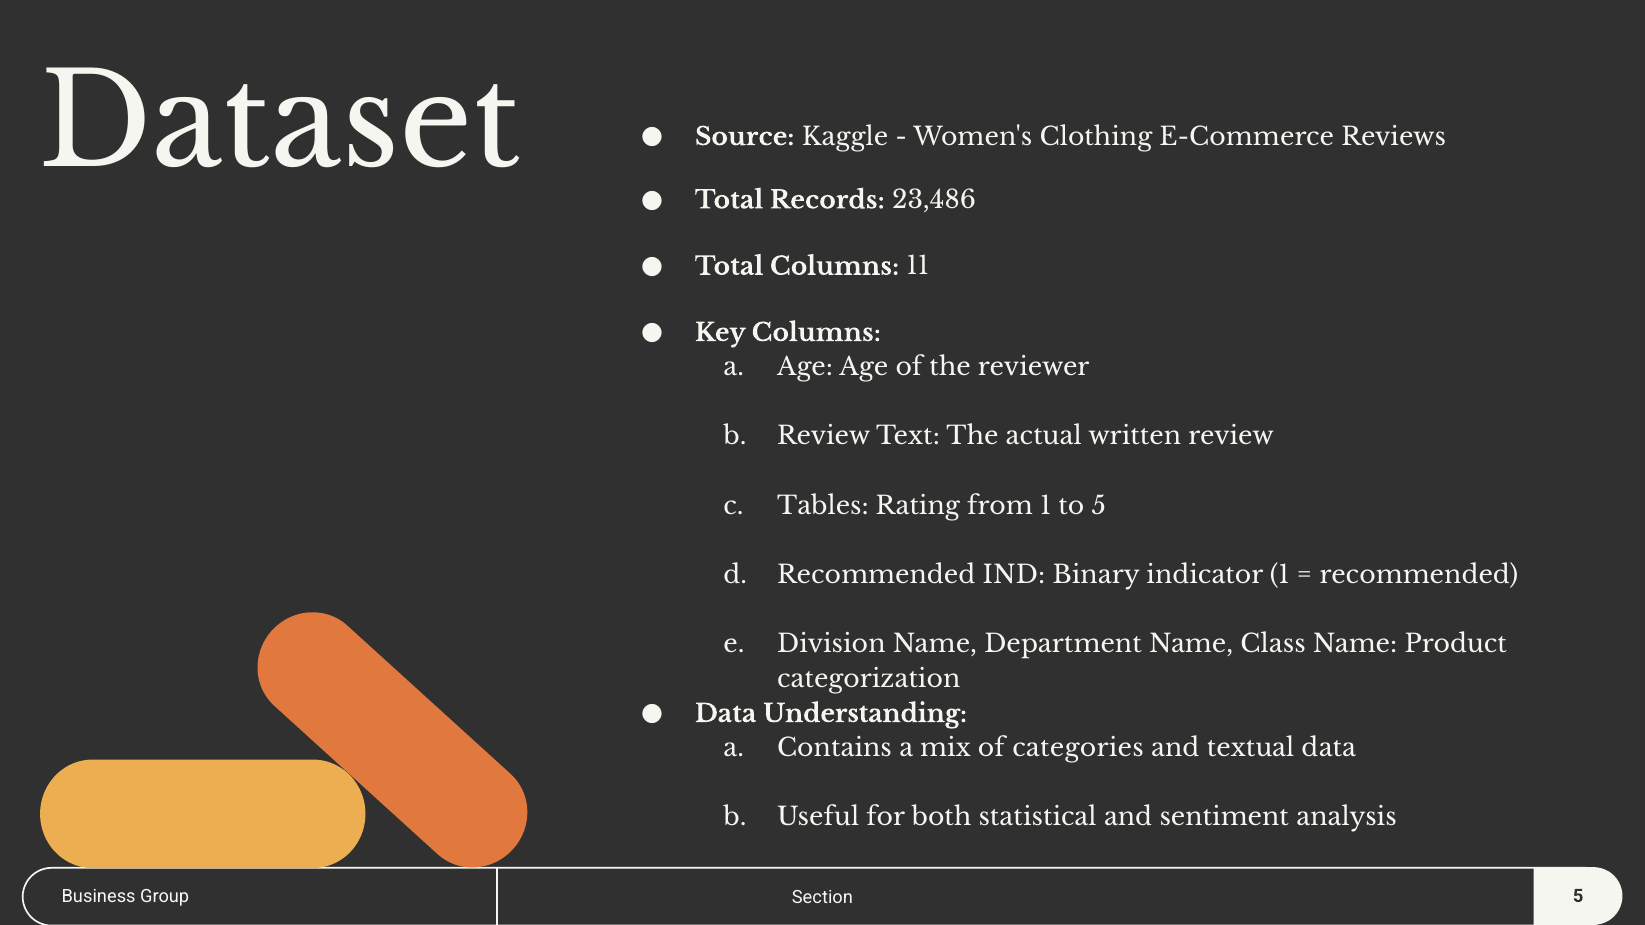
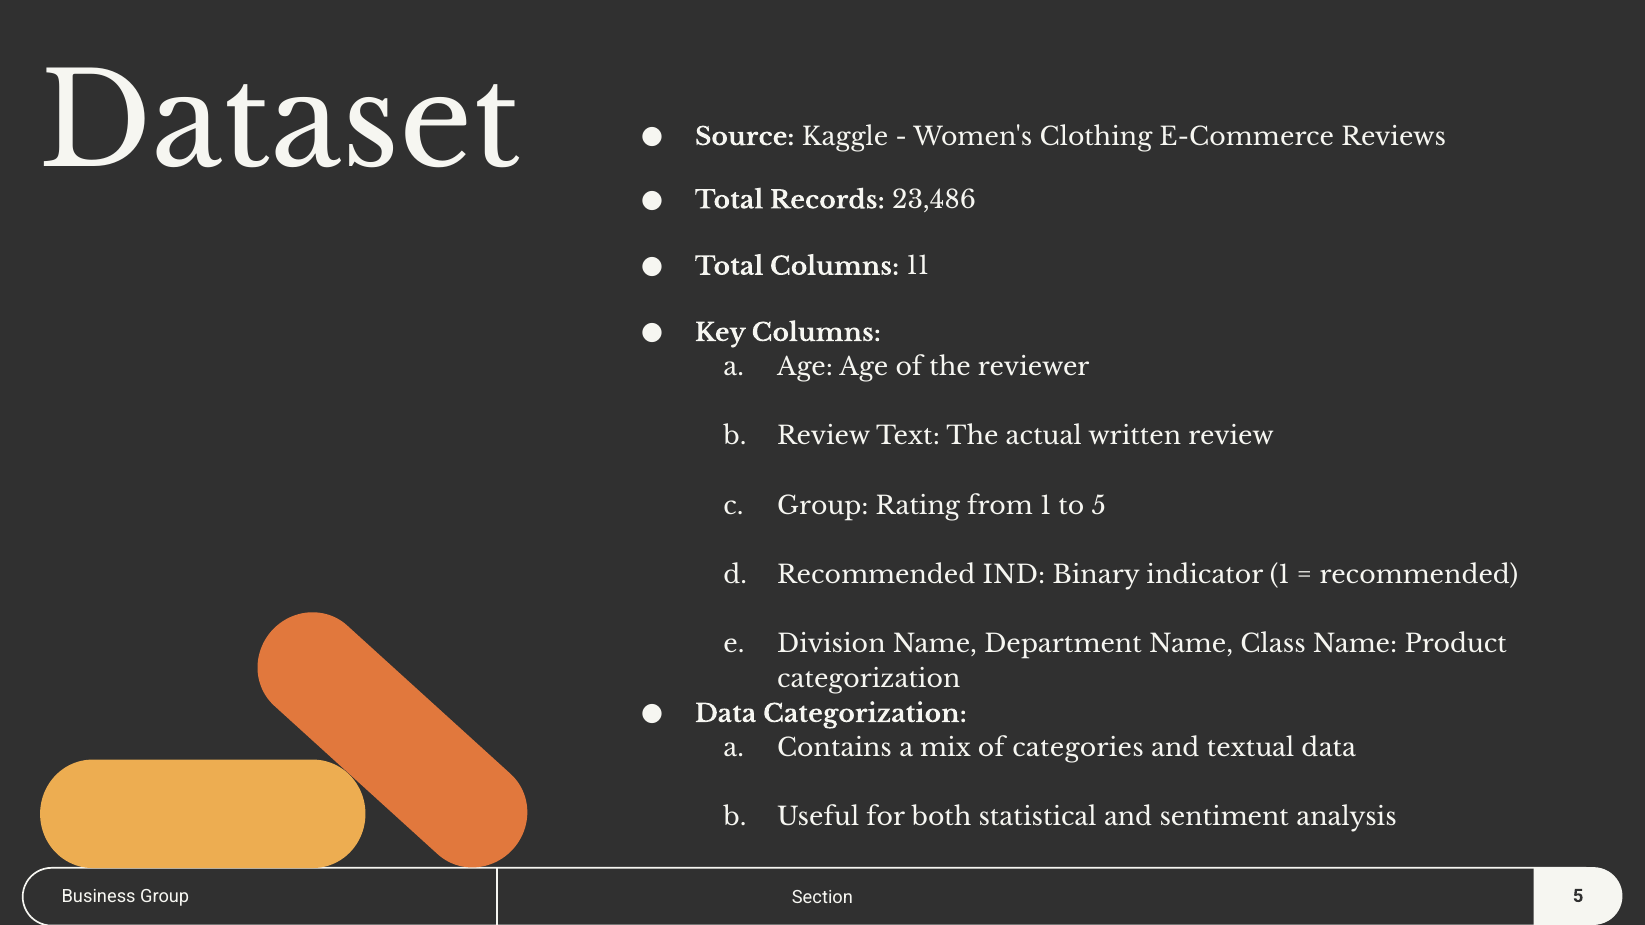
Tables at (823, 506): Tables -> Group
Data Understanding: Understanding -> Categorization
